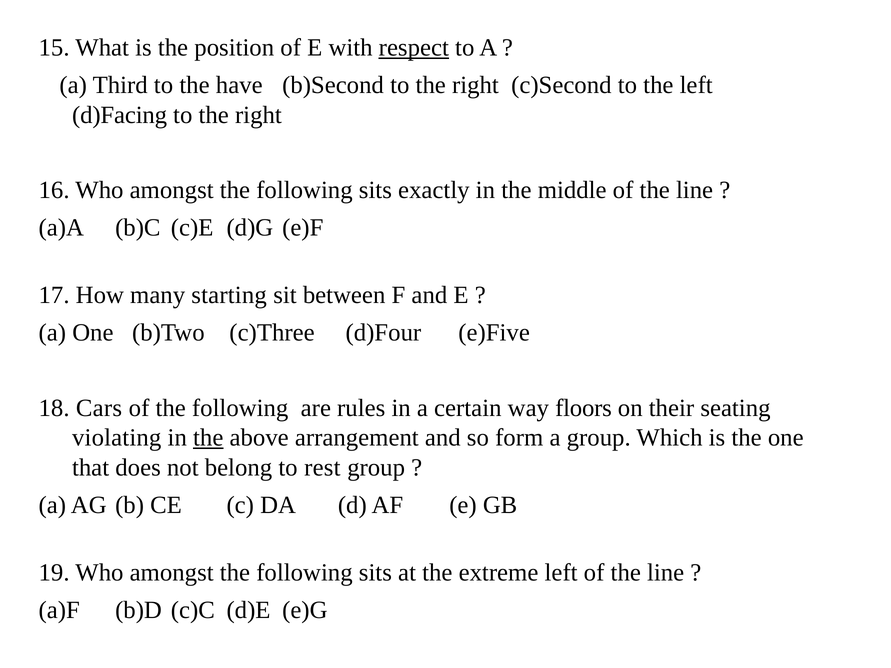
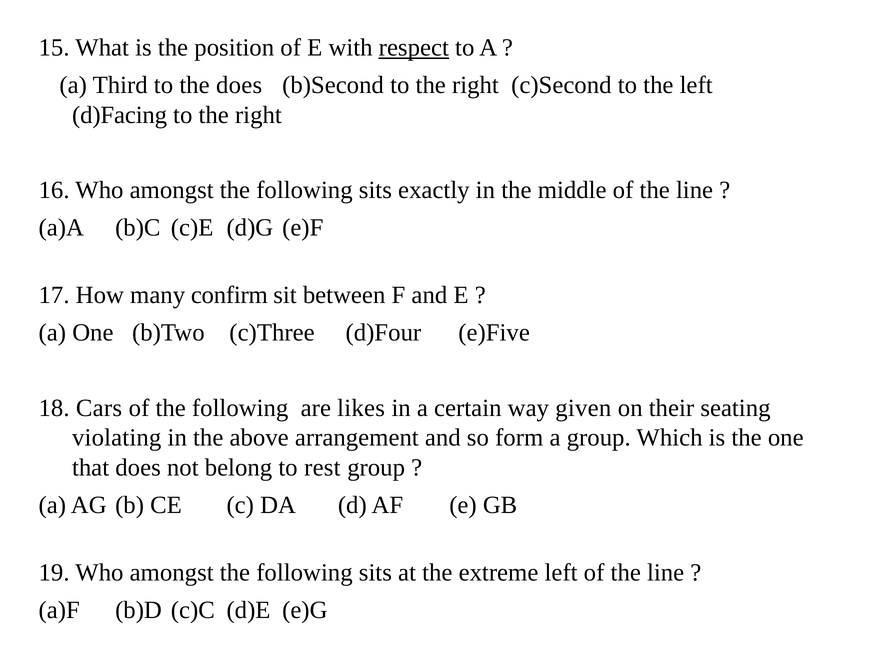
the have: have -> does
starting: starting -> confirm
rules: rules -> likes
floors: floors -> given
the at (208, 438) underline: present -> none
